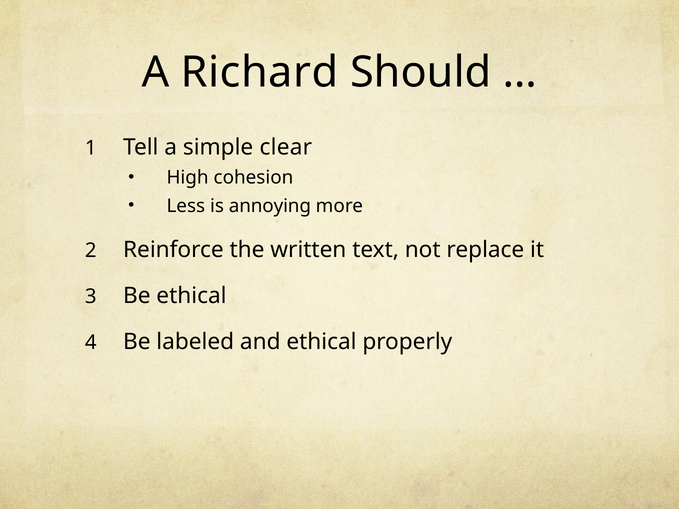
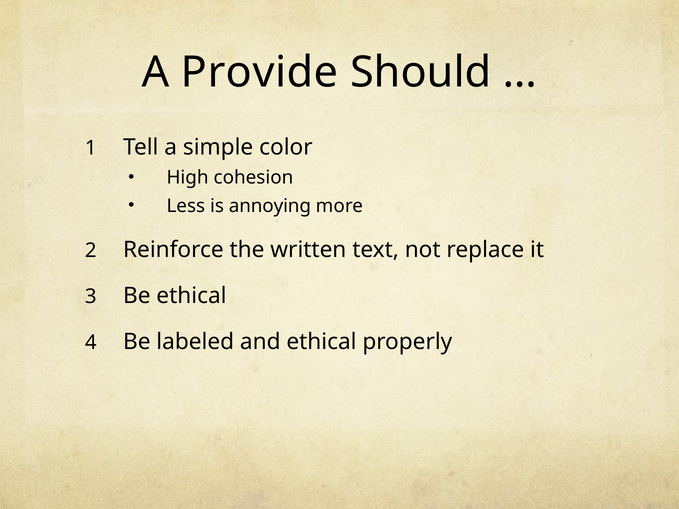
Richard: Richard -> Provide
clear: clear -> color
